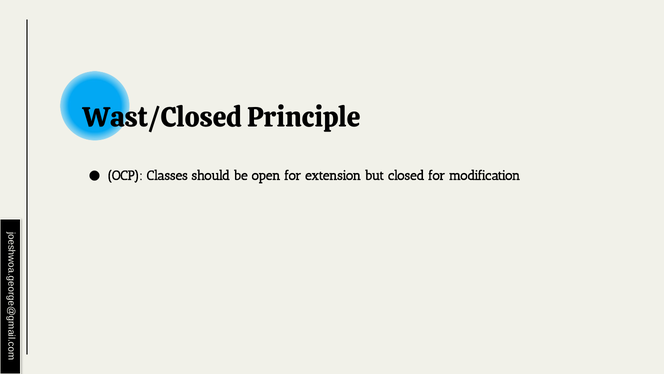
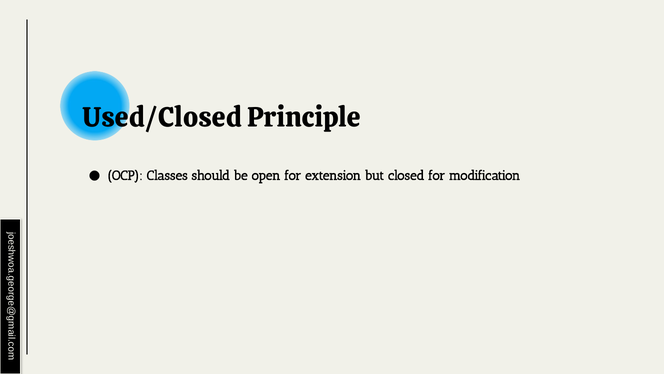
Wast/Closed: Wast/Closed -> Used/Closed
